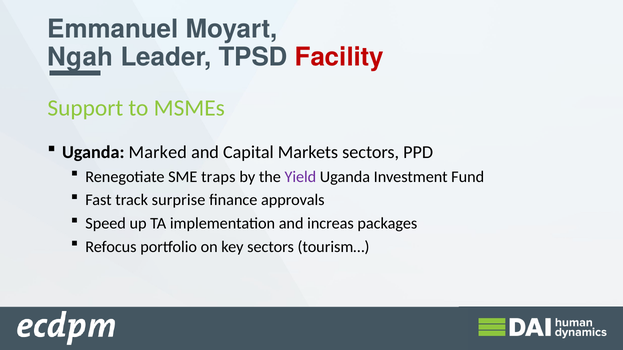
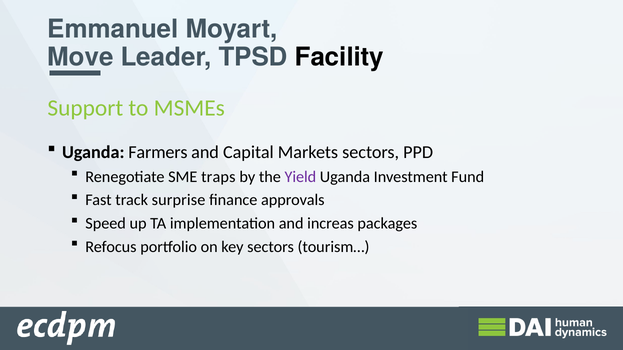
Ngah: Ngah -> Move
Facility colour: red -> black
Marked: Marked -> Farmers
